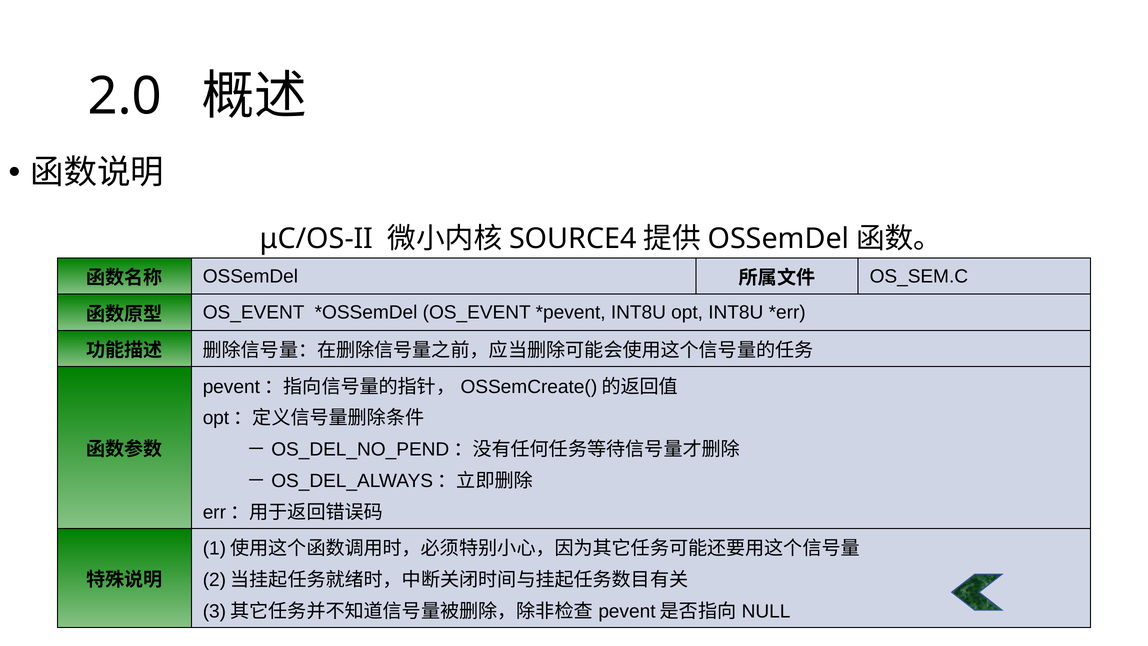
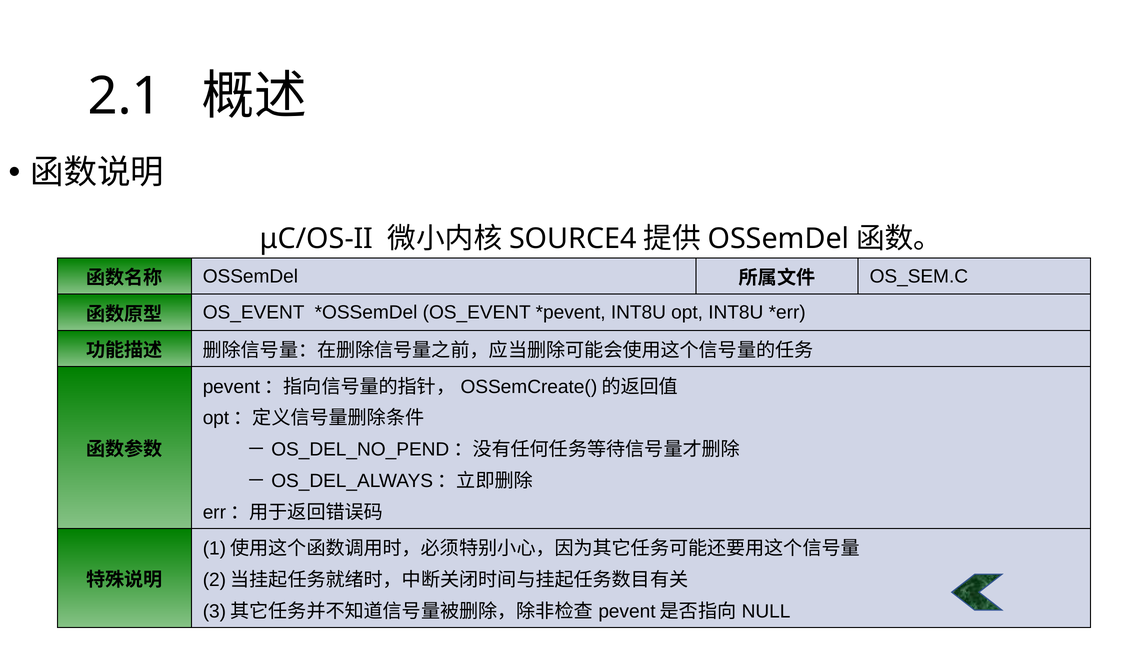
2.0: 2.0 -> 2.1
